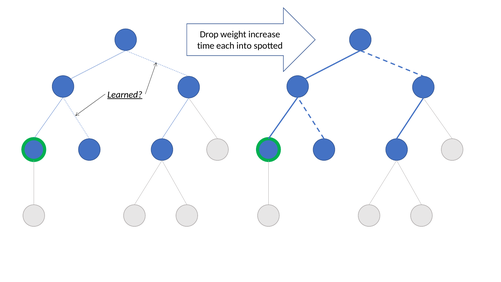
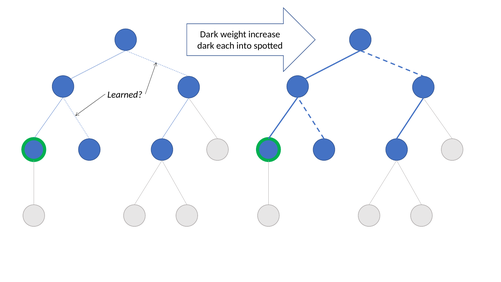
Drop at (209, 35): Drop -> Dark
time at (206, 46): time -> dark
Learned underline: present -> none
